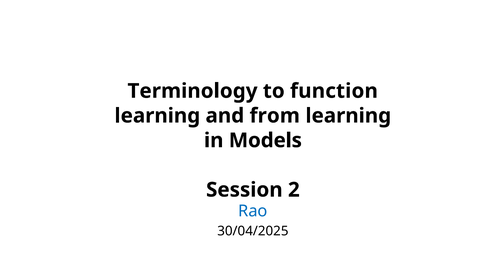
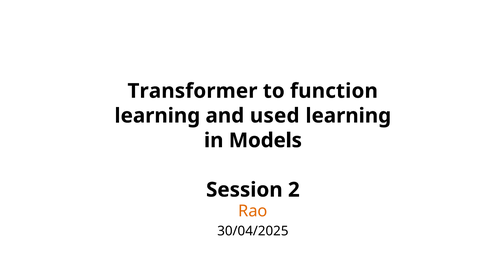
Terminology: Terminology -> Transformer
from: from -> used
Rao colour: blue -> orange
